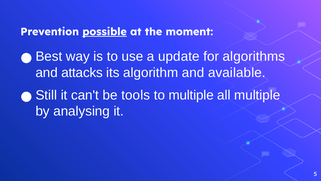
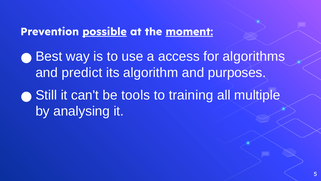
moment underline: none -> present
update: update -> access
attacks: attacks -> predict
available: available -> purposes
to multiple: multiple -> training
